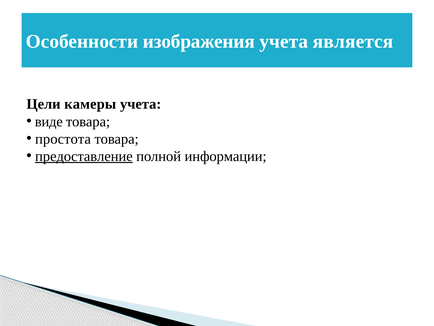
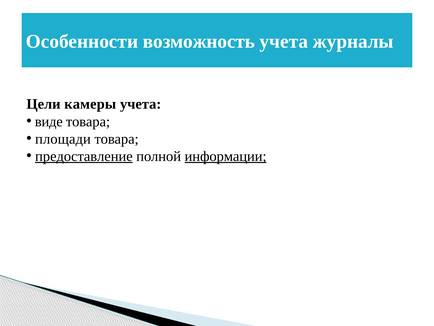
изображения: изображения -> возможность
является: является -> журналы
простота: простота -> площади
информации underline: none -> present
